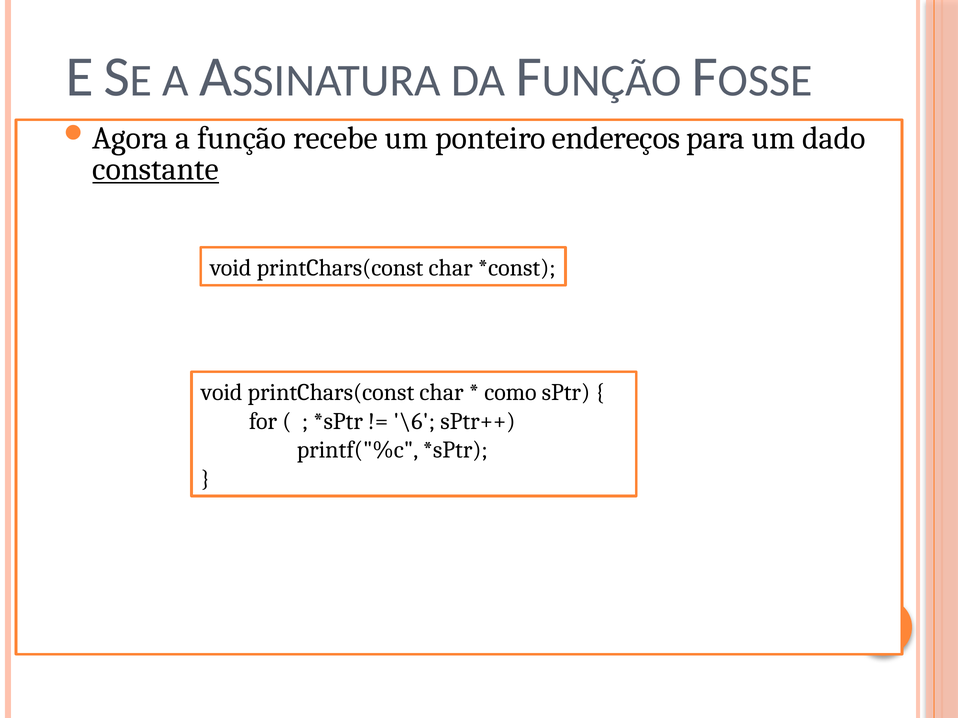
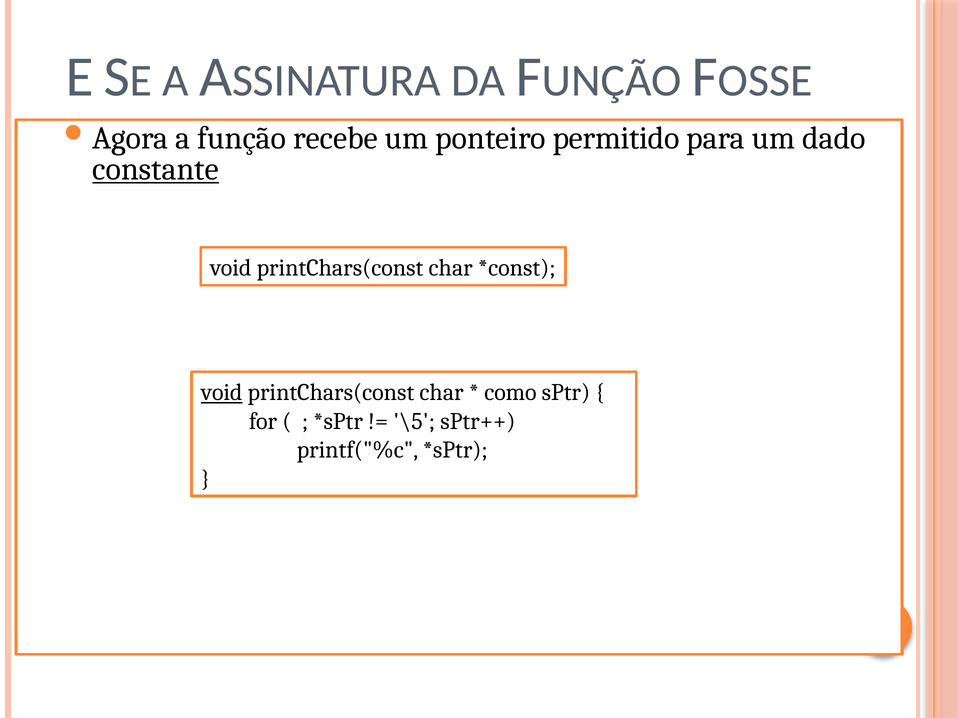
endereços: endereços -> permitido
void at (222, 393) underline: none -> present
\6: \6 -> \5
